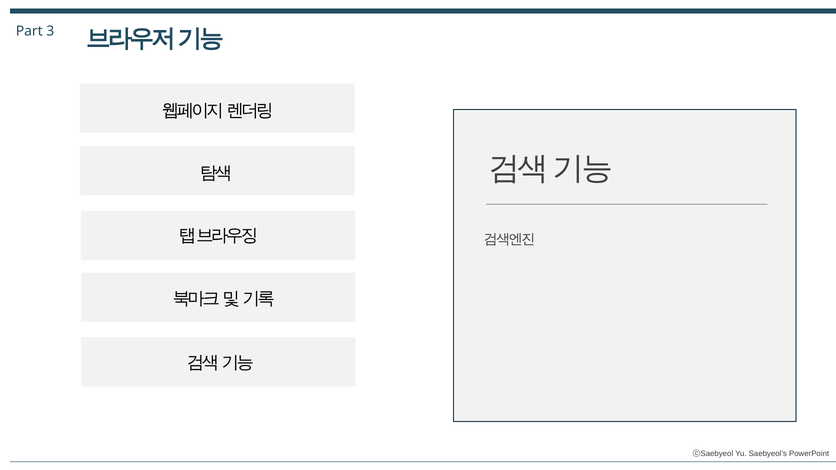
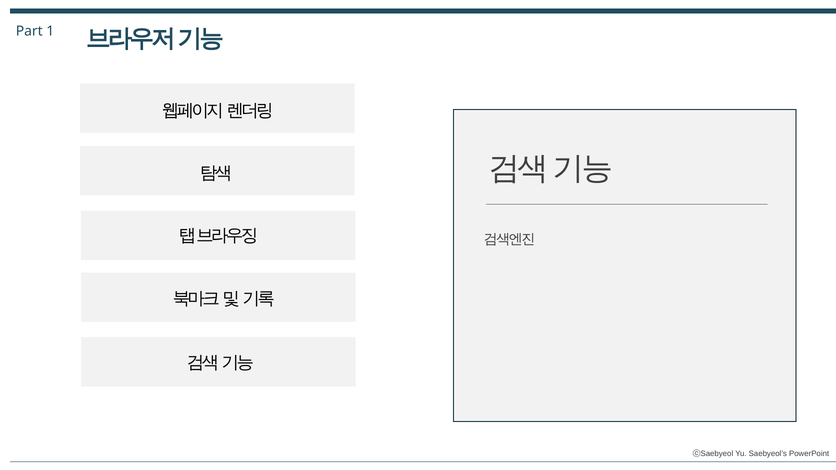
3: 3 -> 1
